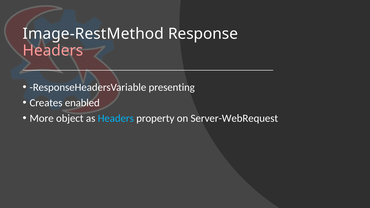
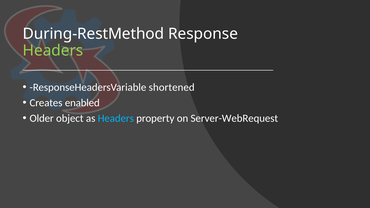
Image-RestMethod: Image-RestMethod -> During-RestMethod
Headers at (53, 51) colour: pink -> light green
presenting: presenting -> shortened
More: More -> Older
